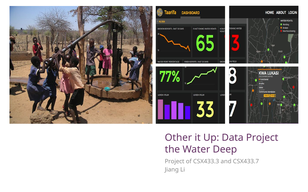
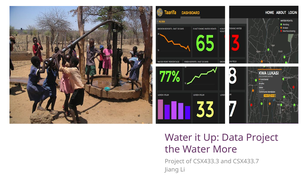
Other at (178, 138): Other -> Water
Deep: Deep -> More
